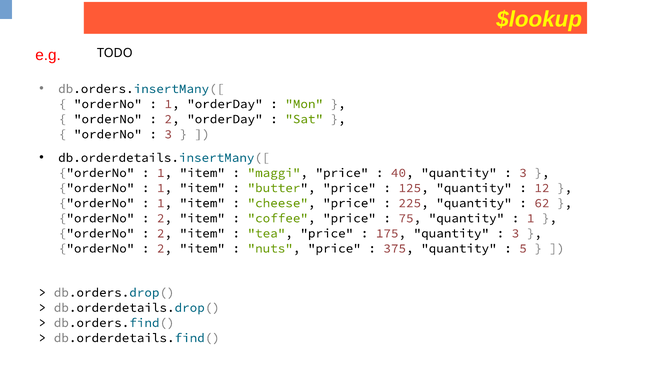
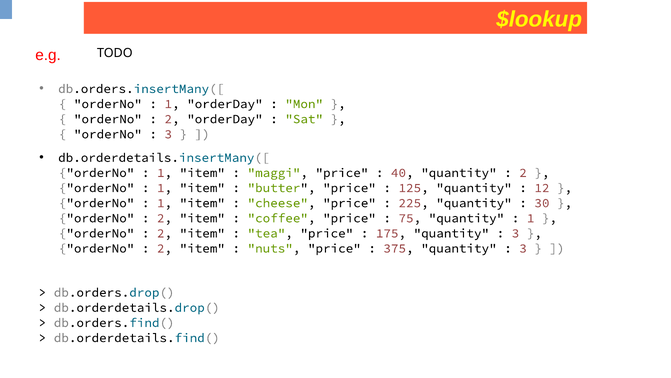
3 at (523, 173): 3 -> 2
62: 62 -> 30
5 at (523, 248): 5 -> 3
